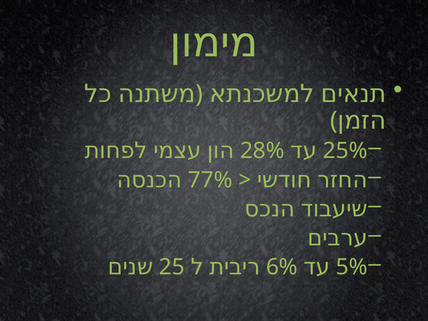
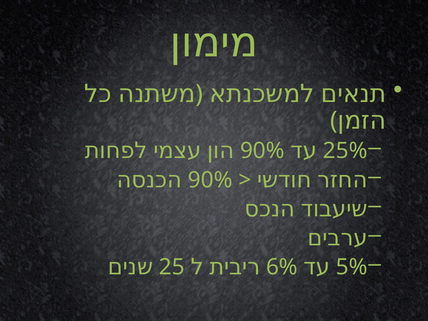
28% at (262, 151): 28% -> 90%
77% at (210, 180): 77% -> 90%
